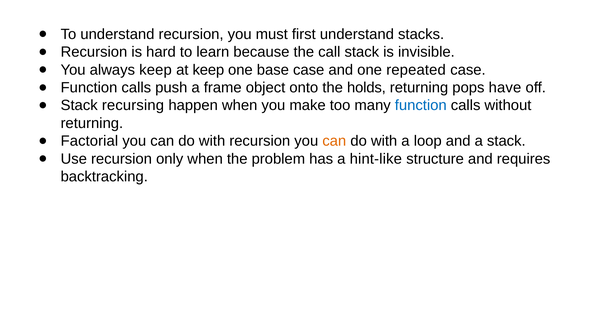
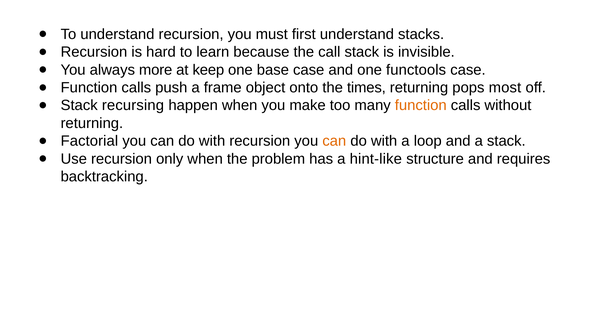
always keep: keep -> more
repeated: repeated -> functools
holds: holds -> times
have: have -> most
function at (421, 105) colour: blue -> orange
